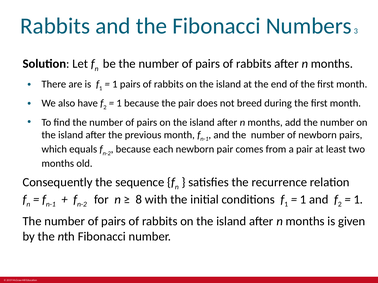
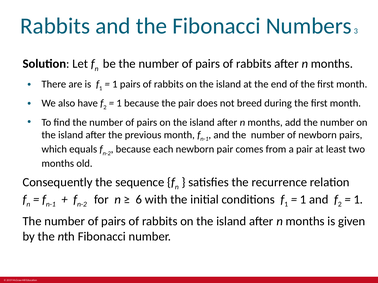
8: 8 -> 6
